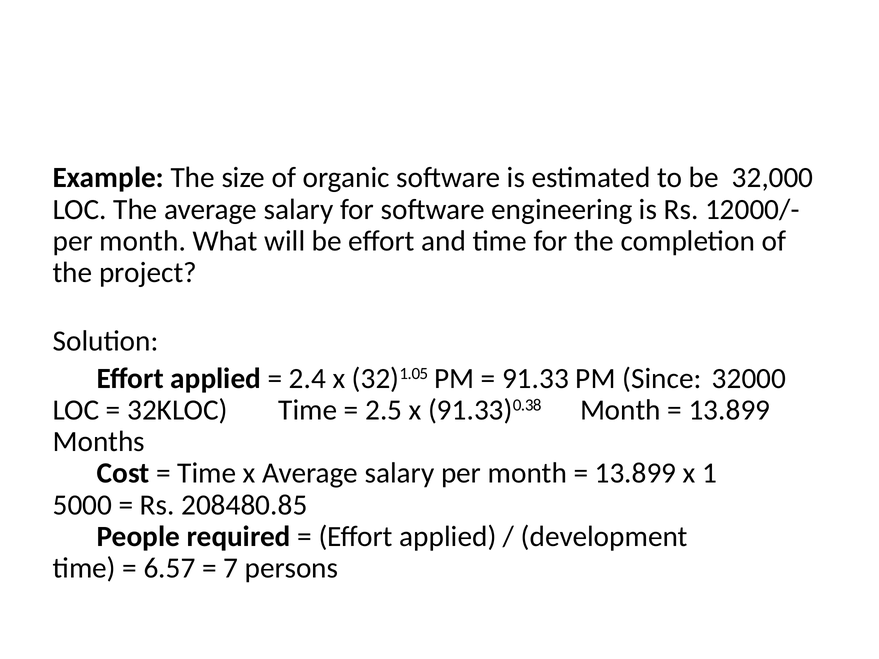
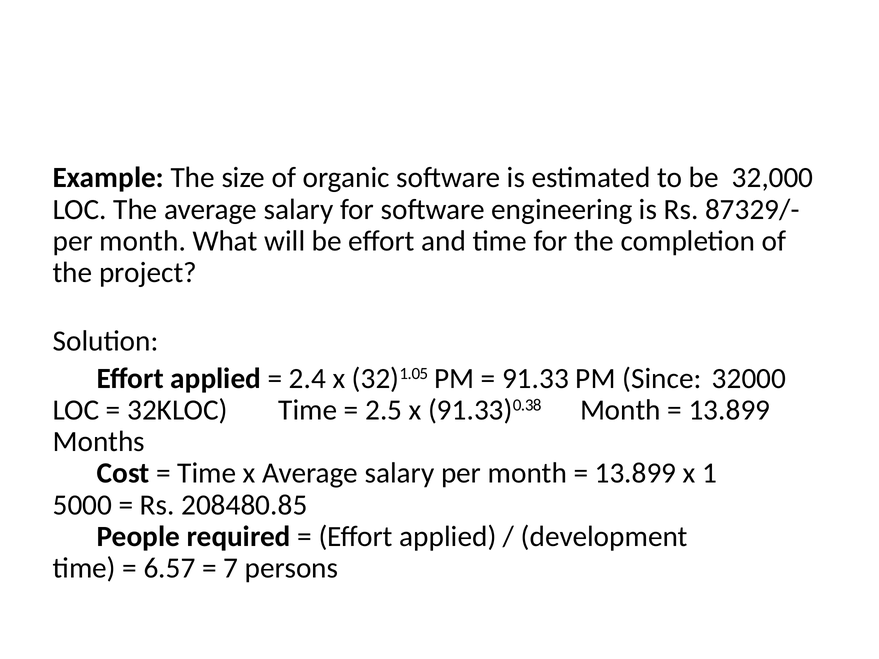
12000/-: 12000/- -> 87329/-
